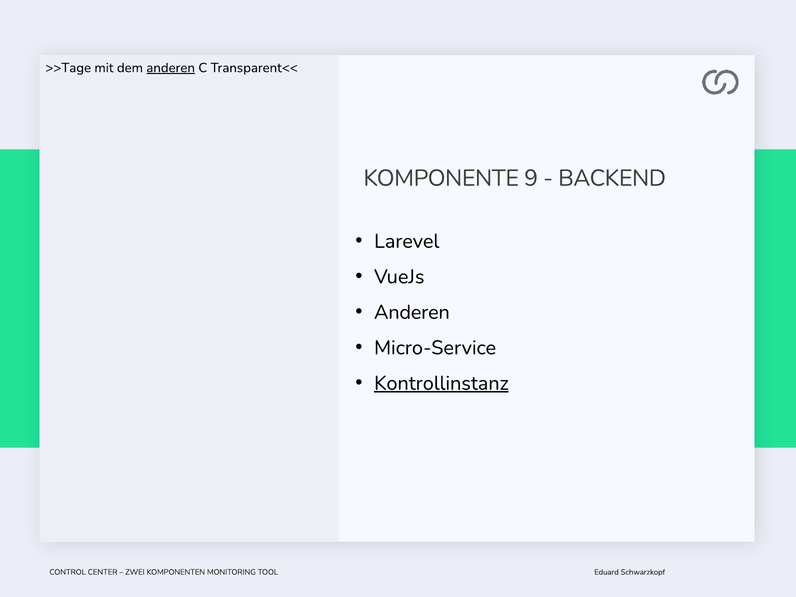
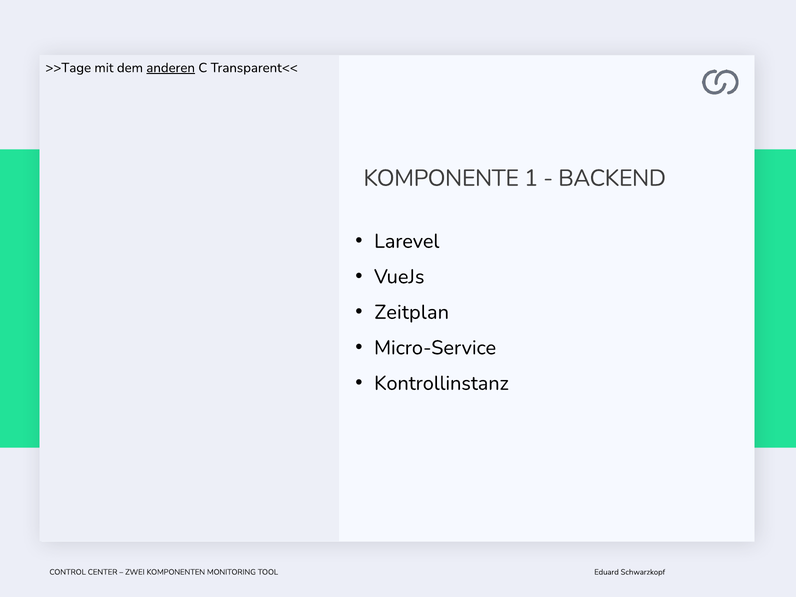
9: 9 -> 1
Anderen at (412, 312): Anderen -> Zeitplan
Kontrollinstanz underline: present -> none
